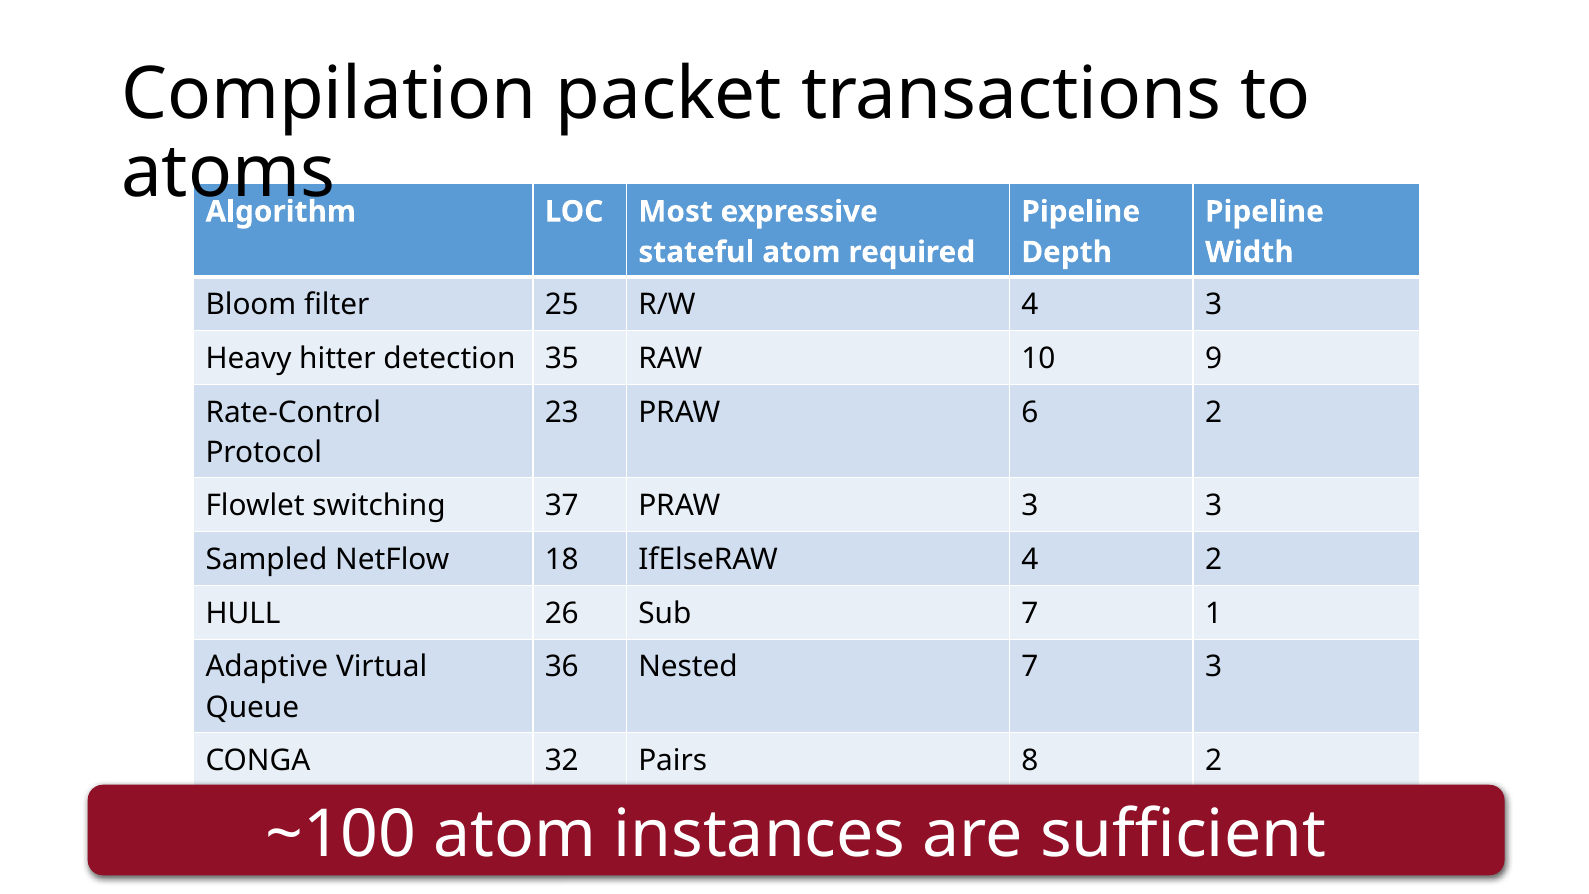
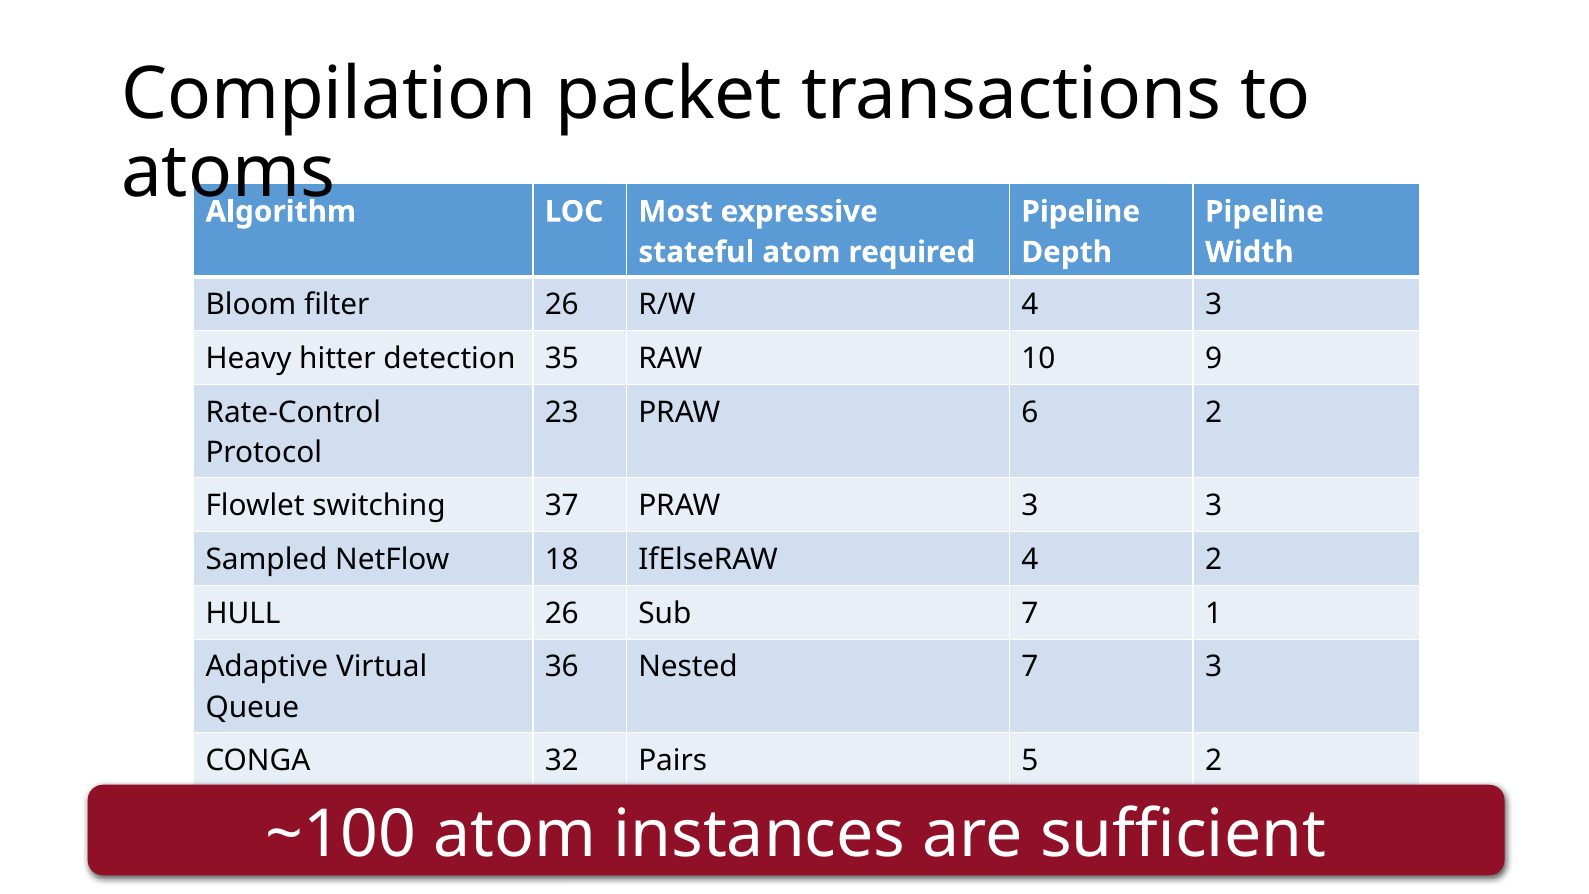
filter 25: 25 -> 26
8: 8 -> 5
